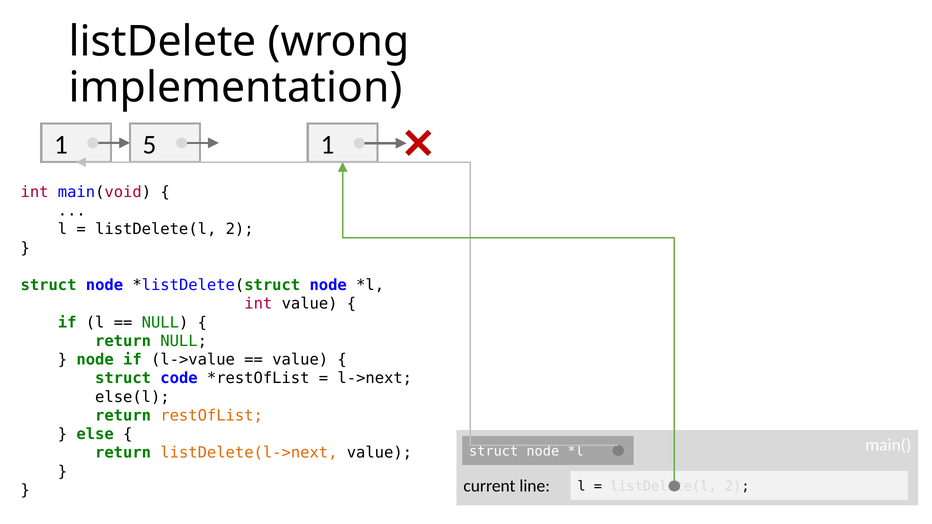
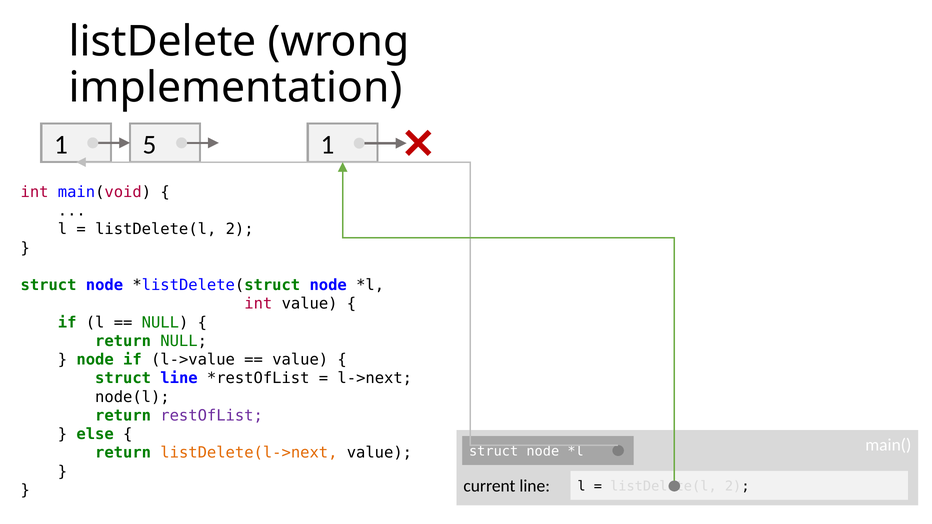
struct code: code -> line
else(l: else(l -> node(l
restOfList colour: orange -> purple
